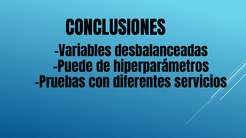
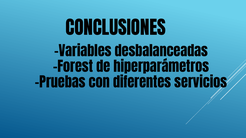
Puede: Puede -> Forest
